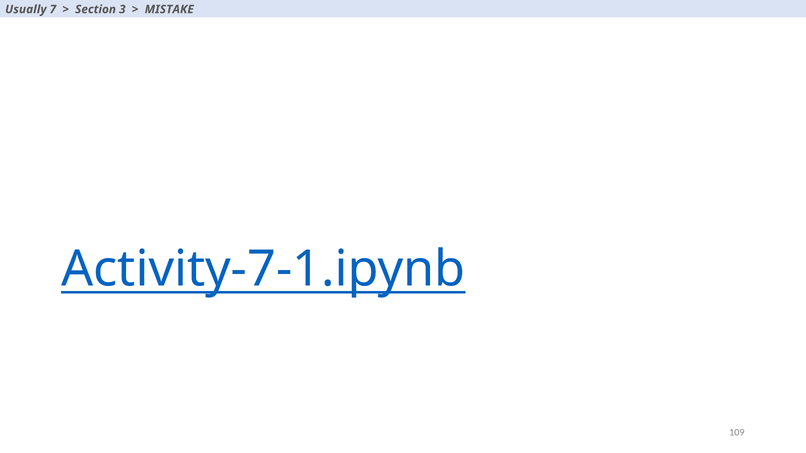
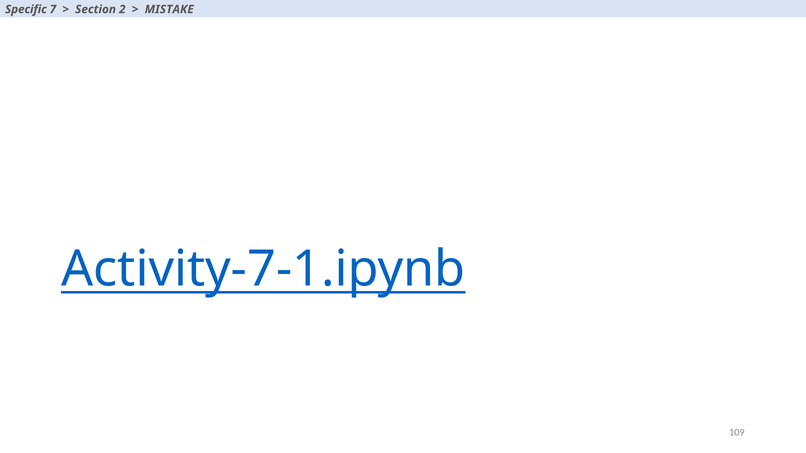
Usually: Usually -> Specific
3: 3 -> 2
